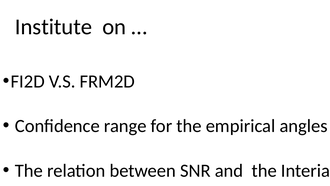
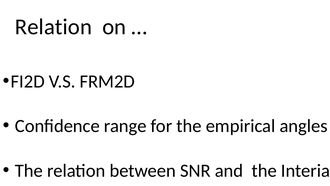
Institute at (54, 27): Institute -> Relation
